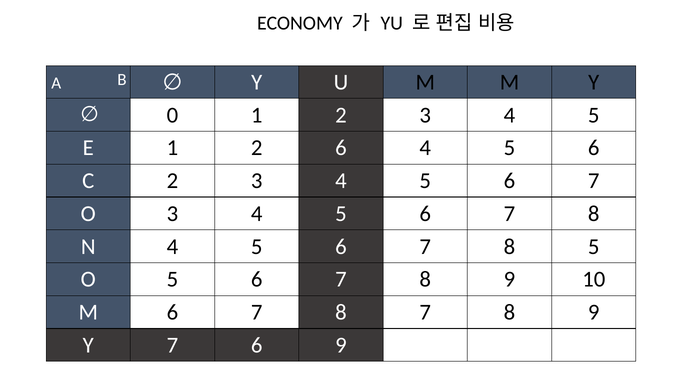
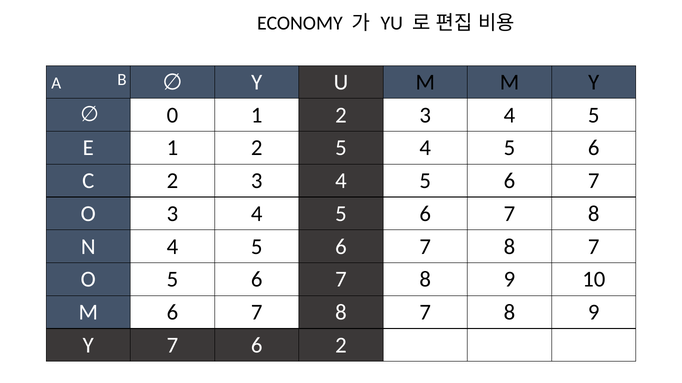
2 6: 6 -> 5
5 at (594, 247): 5 -> 7
6 9: 9 -> 2
